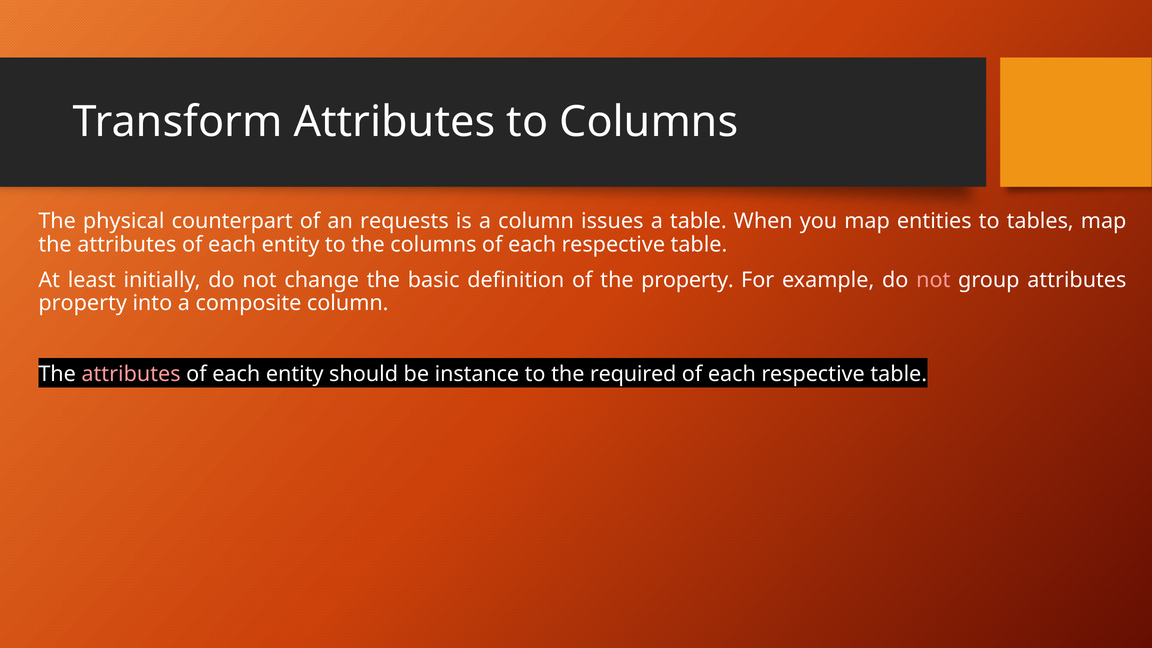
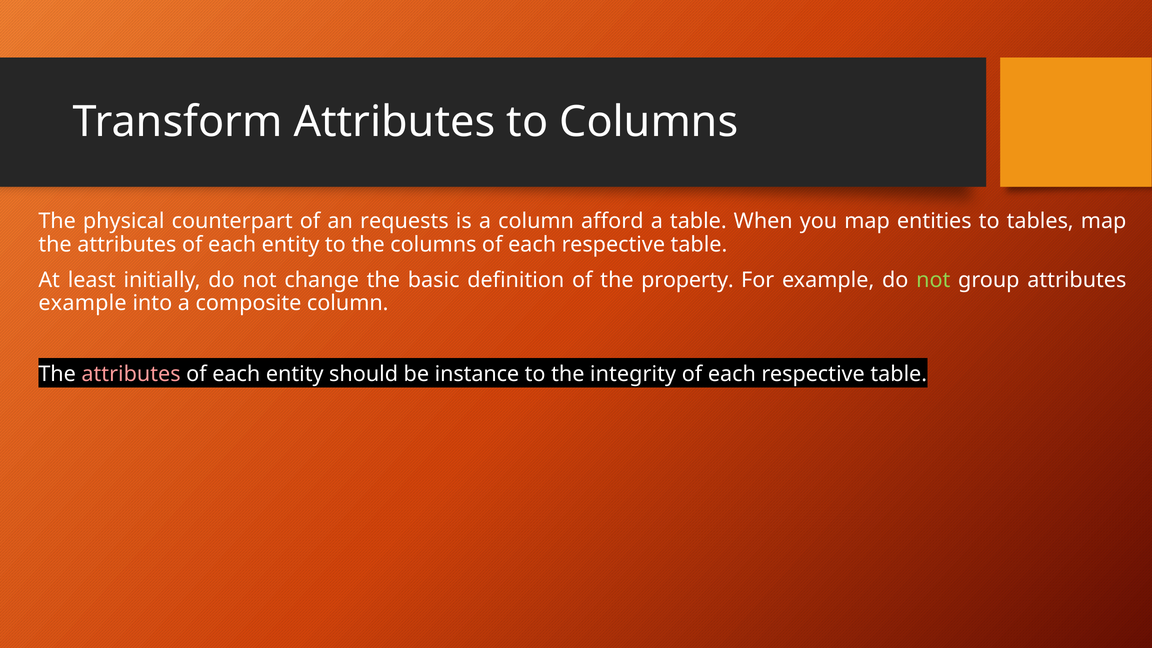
issues: issues -> afford
not at (933, 280) colour: pink -> light green
property at (83, 303): property -> example
required: required -> integrity
